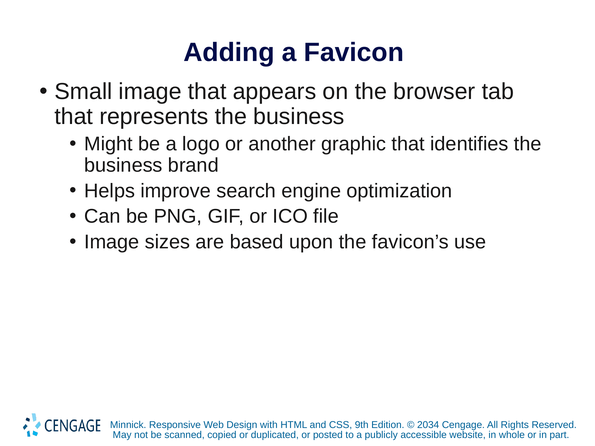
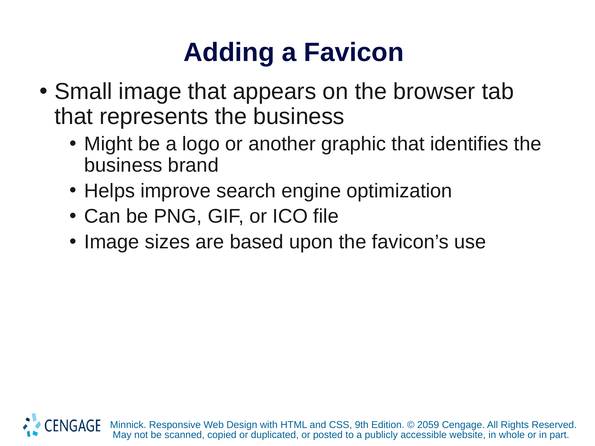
2034: 2034 -> 2059
